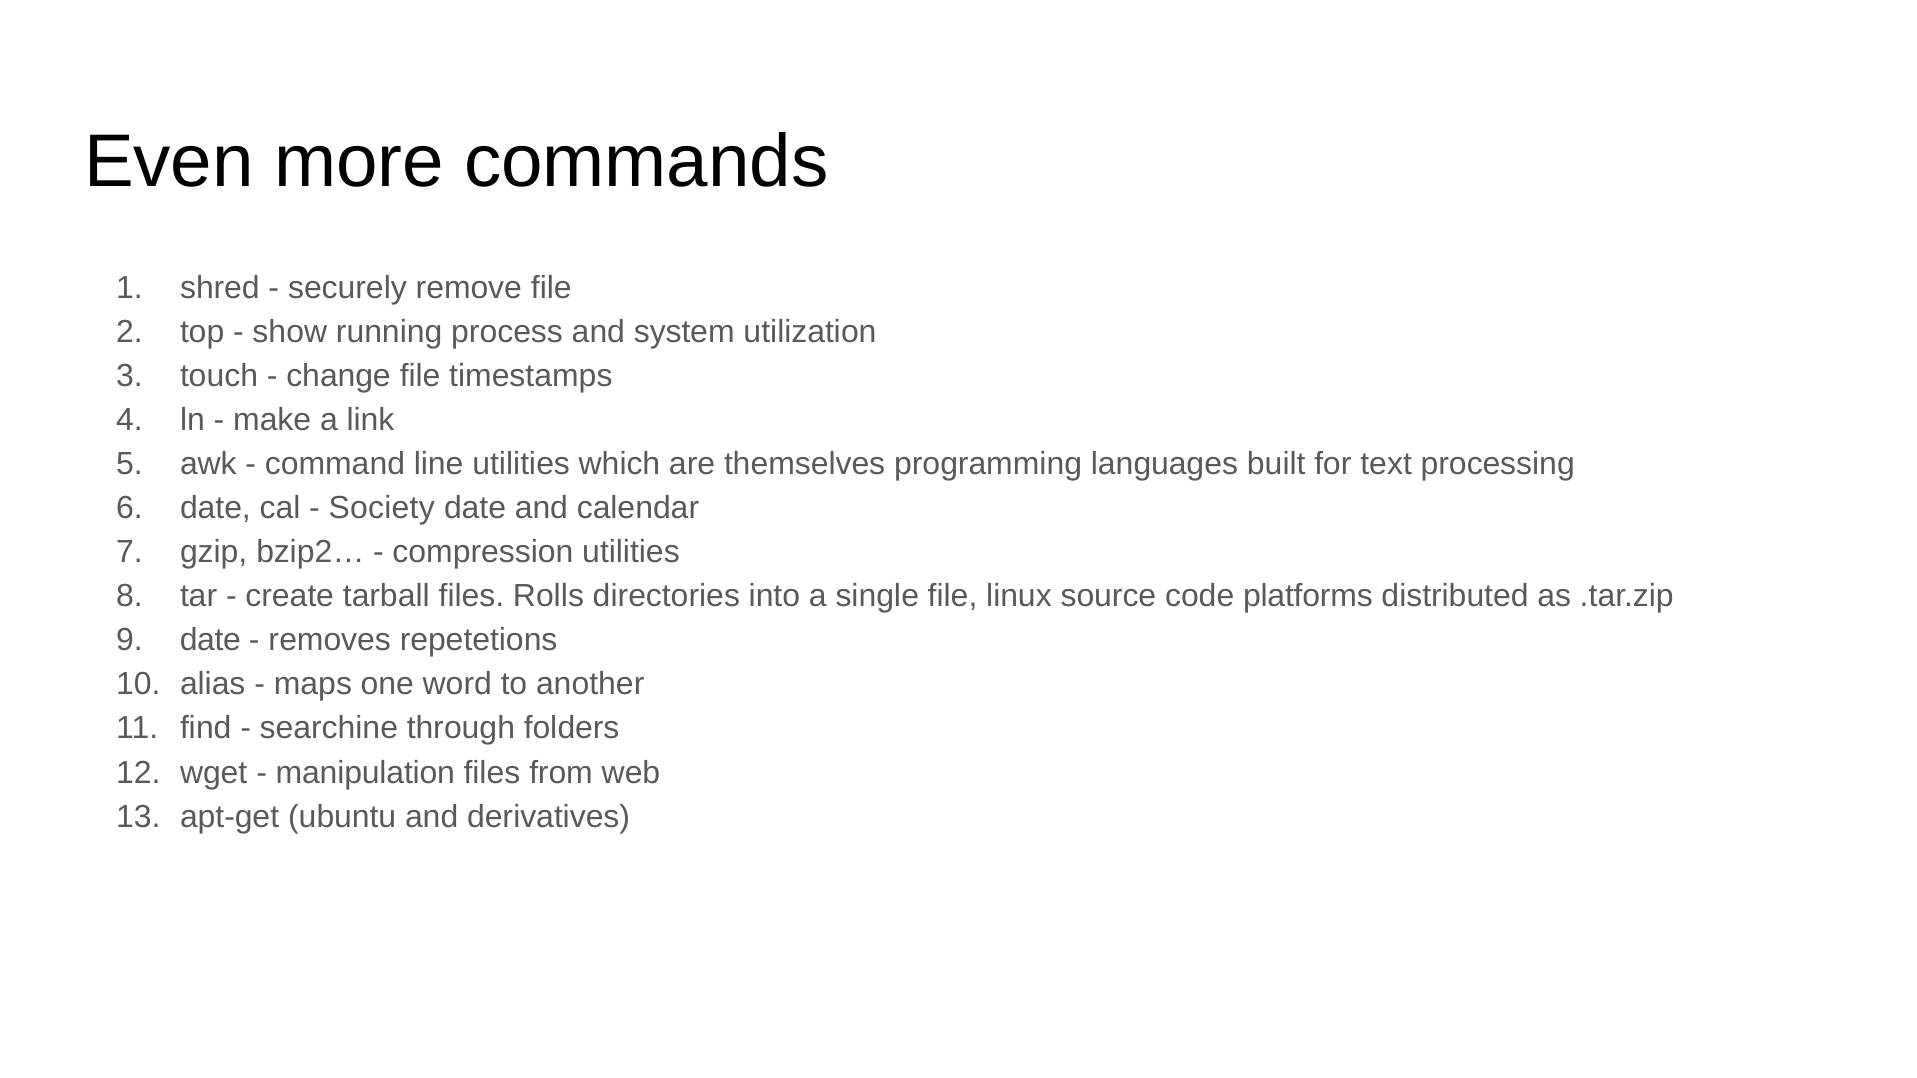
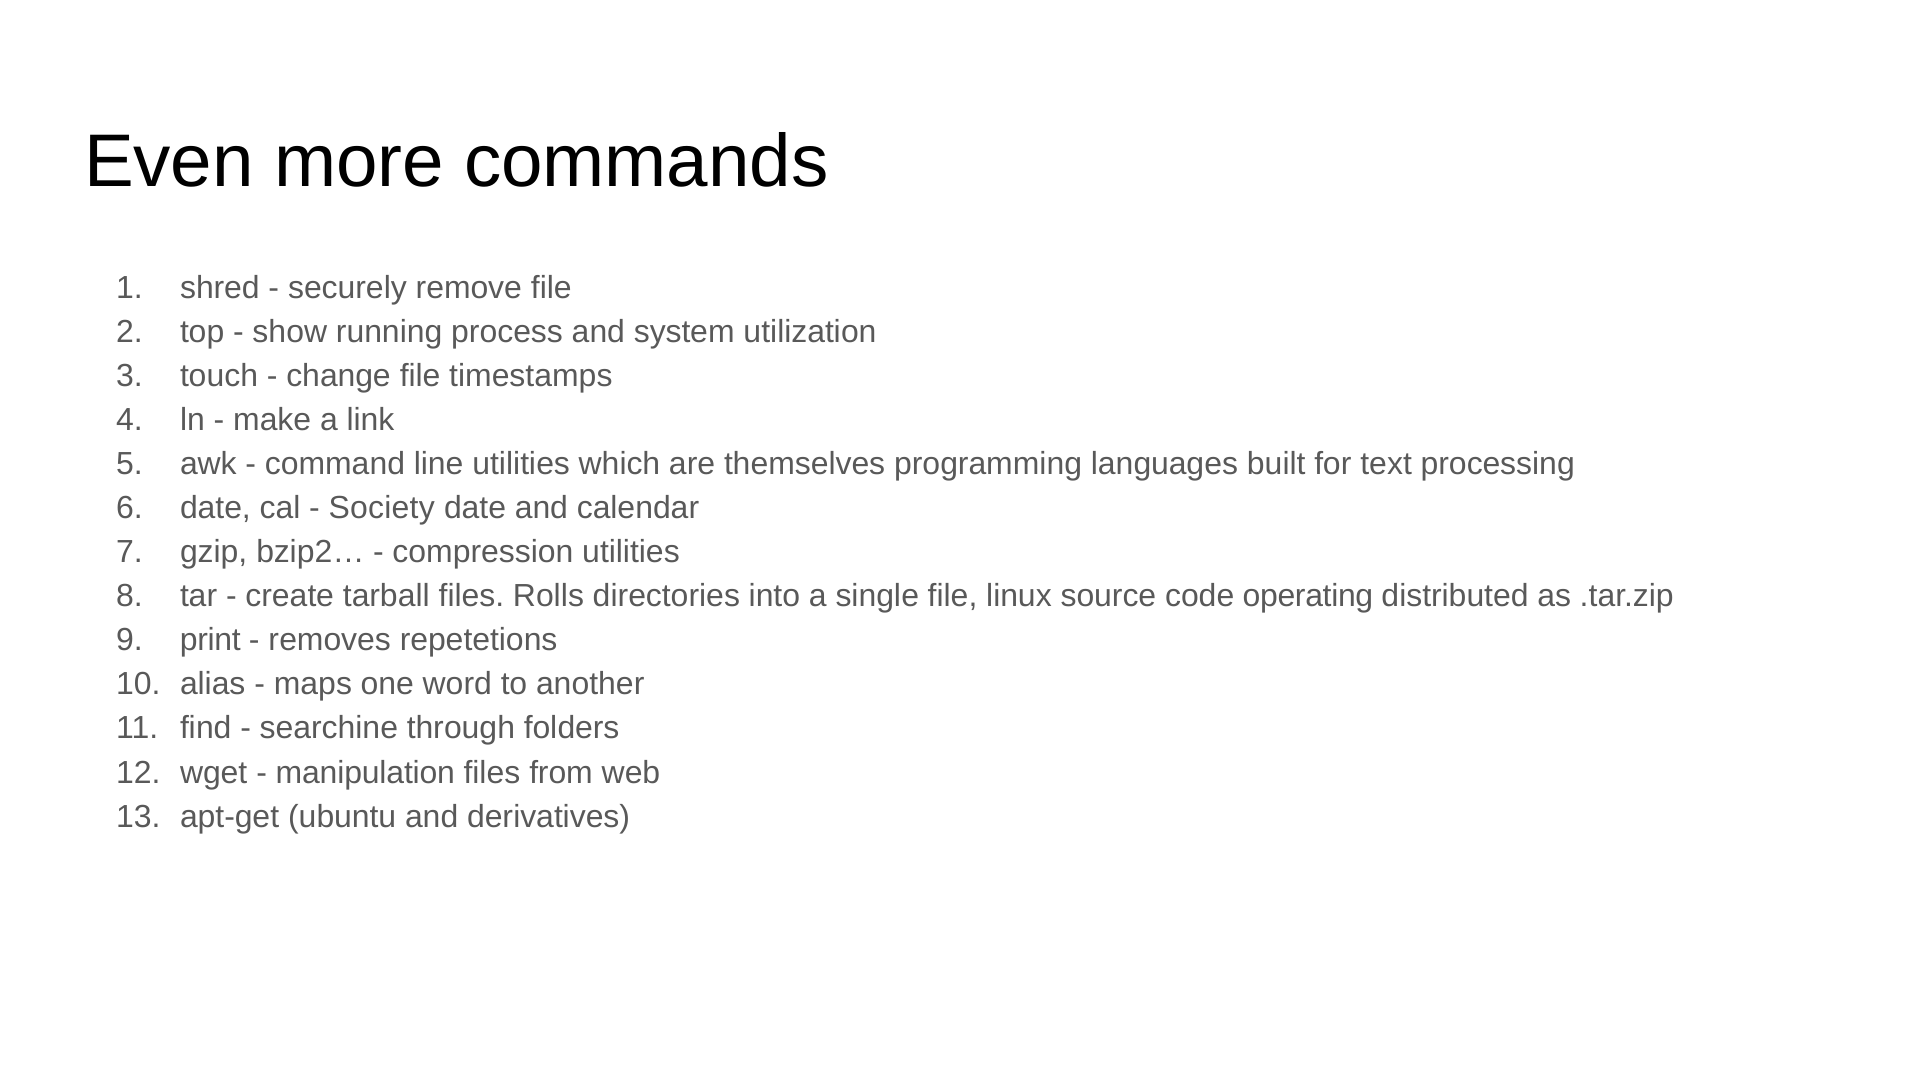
platforms: platforms -> operating
date at (210, 640): date -> print
